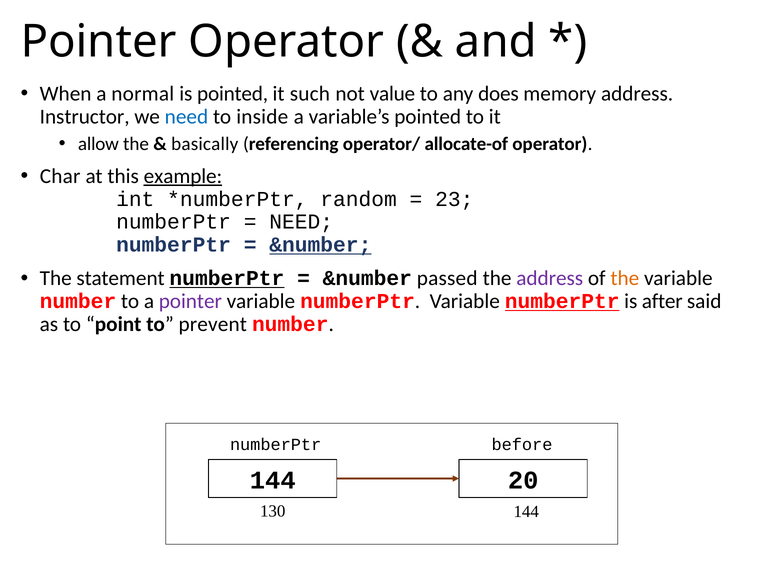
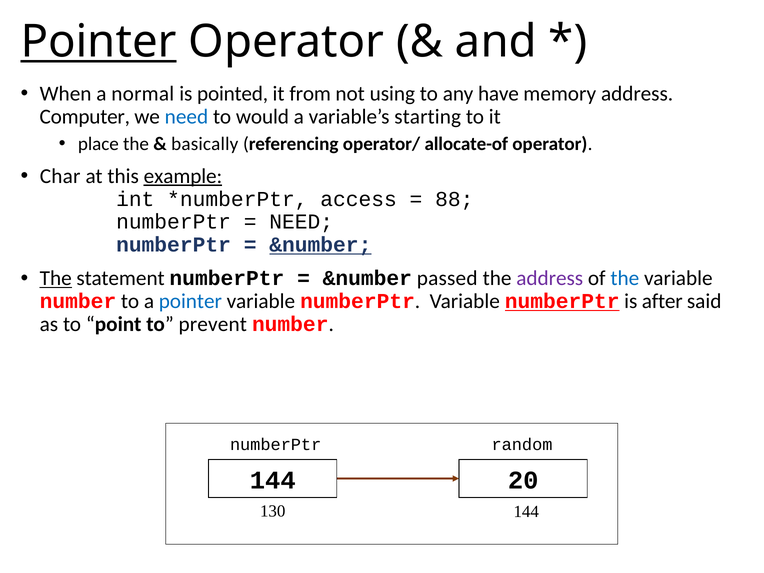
Pointer at (99, 42) underline: none -> present
such: such -> from
value: value -> using
does: does -> have
Instructor: Instructor -> Computer
inside: inside -> would
variable’s pointed: pointed -> starting
allow: allow -> place
random: random -> access
23: 23 -> 88
The at (56, 278) underline: none -> present
numberPtr at (227, 278) underline: present -> none
the at (625, 278) colour: orange -> blue
pointer at (190, 301) colour: purple -> blue
before: before -> random
